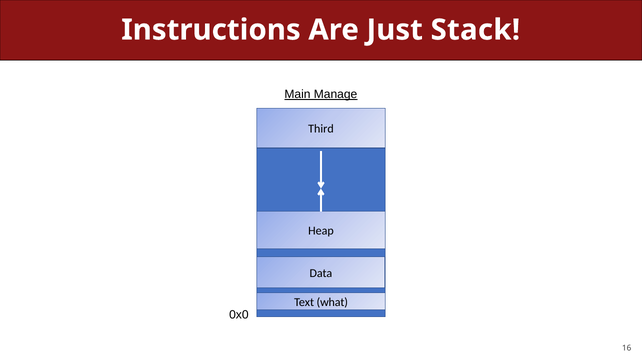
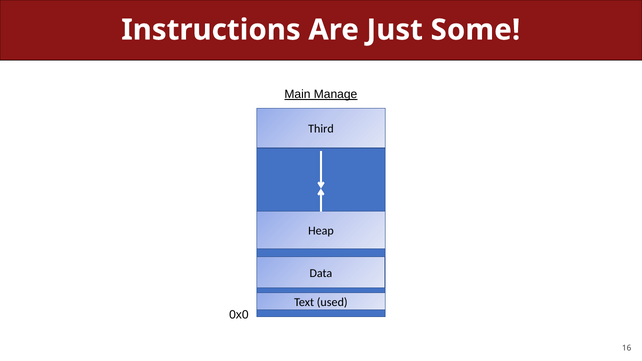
Stack: Stack -> Some
what: what -> used
